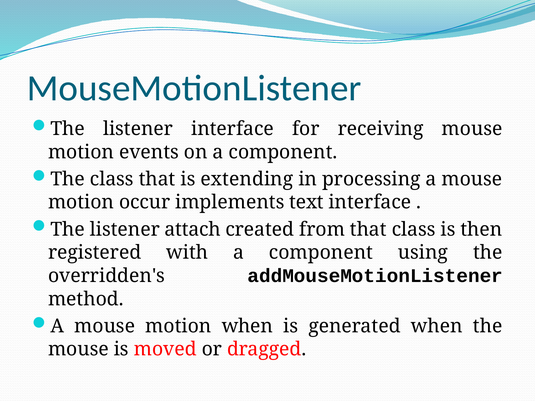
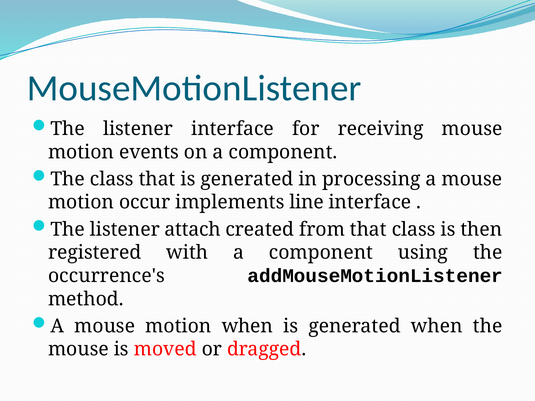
that is extending: extending -> generated
text: text -> line
overridden's: overridden's -> occurrence's
